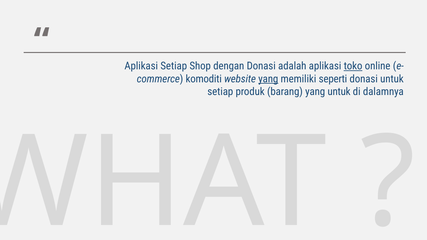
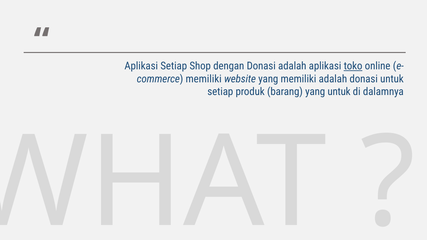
komoditi at (204, 79): komoditi -> memiliki
yang at (268, 79) underline: present -> none
memiliki seperti: seperti -> adalah
